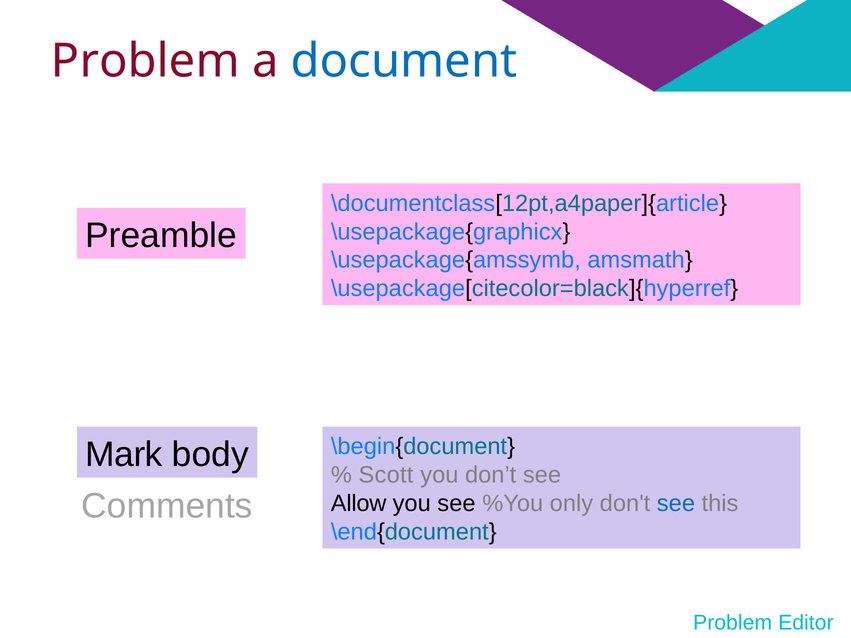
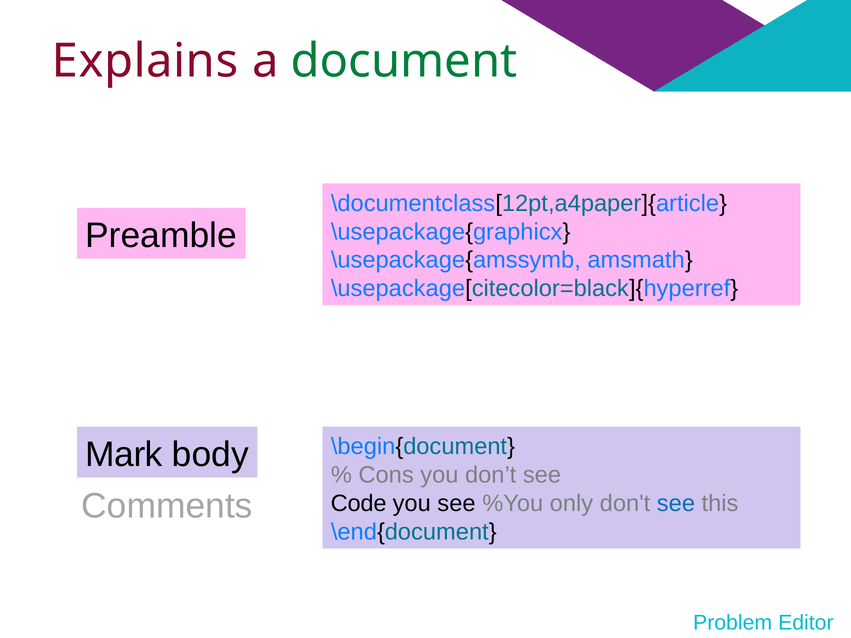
Problem at (145, 61): Problem -> Explains
document colour: blue -> green
Scott: Scott -> Cons
Allow: Allow -> Code
